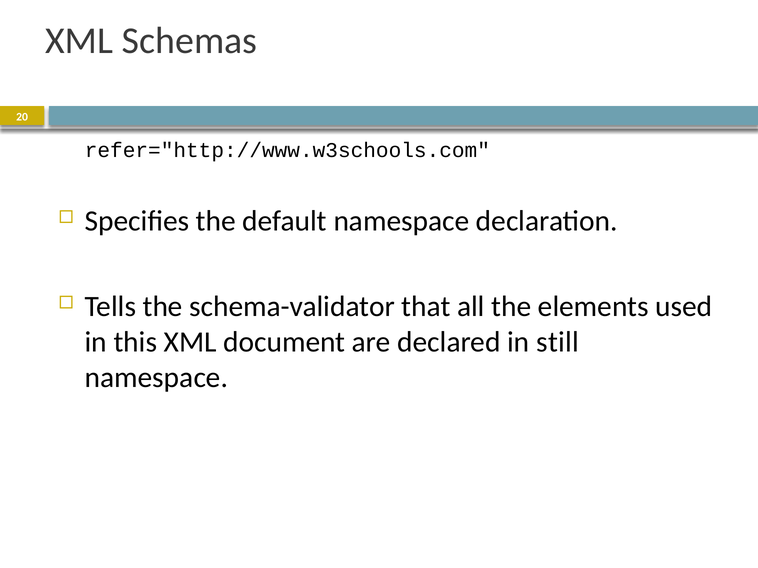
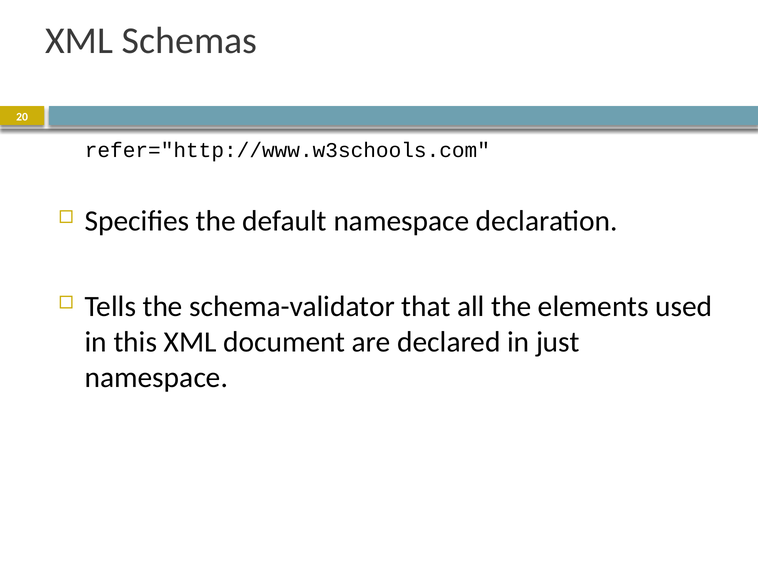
still: still -> just
